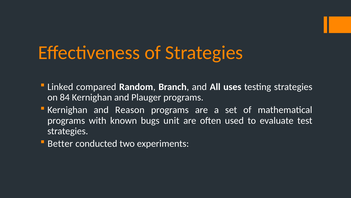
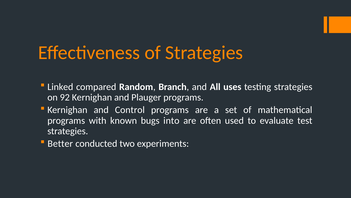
84: 84 -> 92
Reason: Reason -> Control
unit: unit -> into
